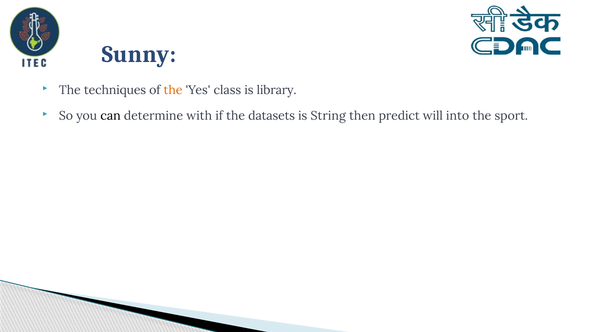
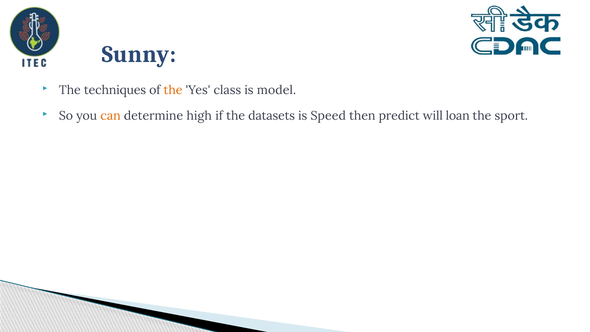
library: library -> model
can colour: black -> orange
with: with -> high
String: String -> Speed
into: into -> loan
